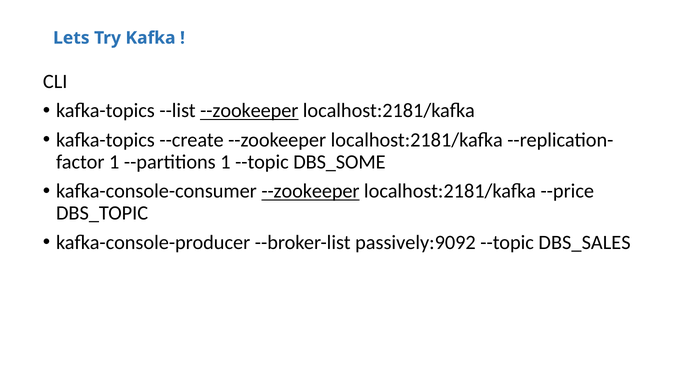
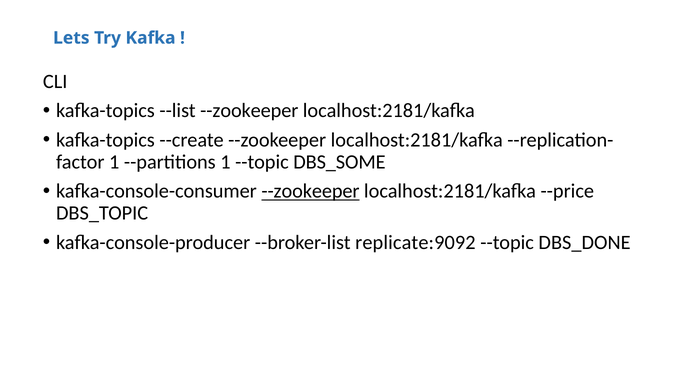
--zookeeper at (249, 111) underline: present -> none
passively:9092: passively:9092 -> replicate:9092
DBS_SALES: DBS_SALES -> DBS_DONE
